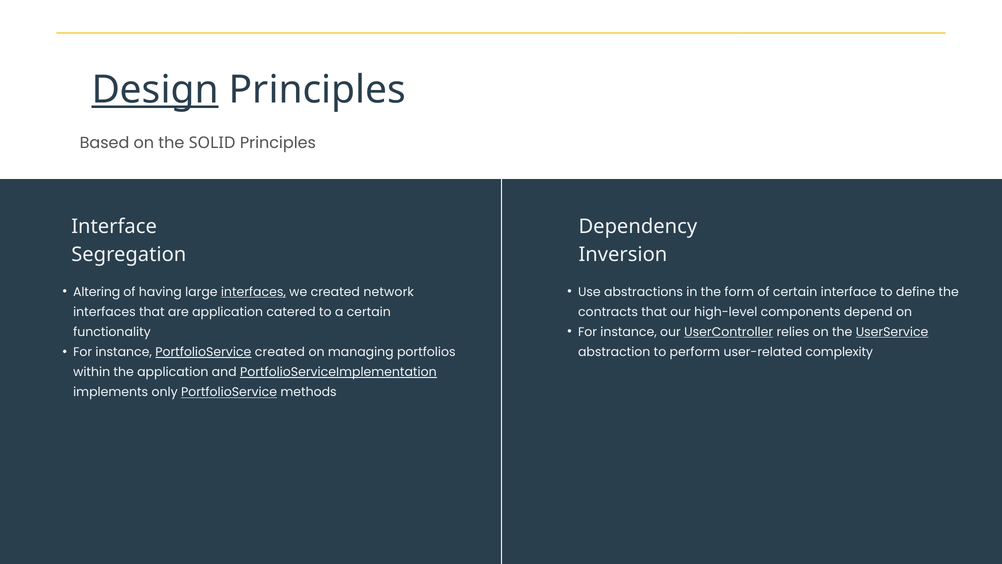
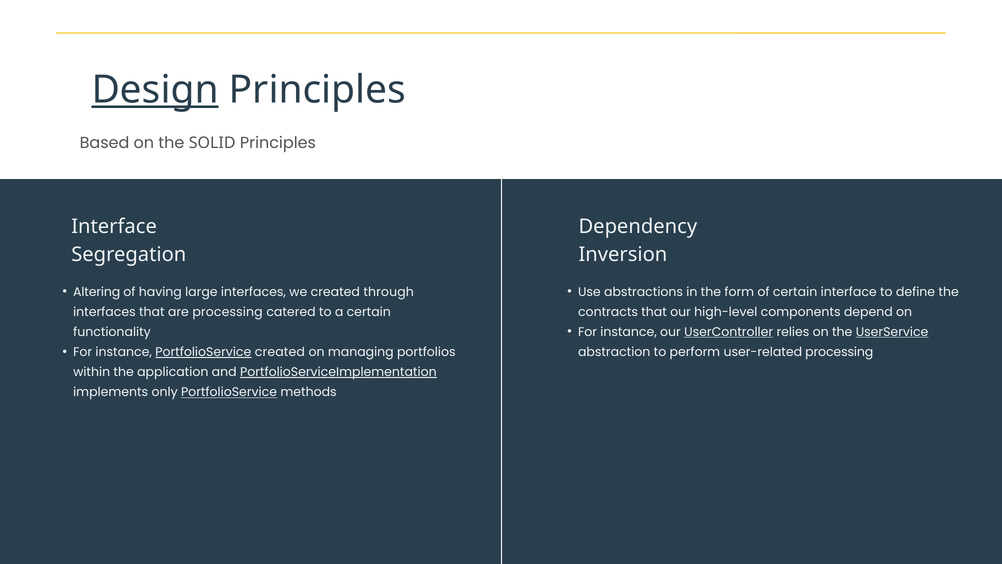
interfaces at (253, 292) underline: present -> none
network: network -> through
are application: application -> processing
user-related complexity: complexity -> processing
